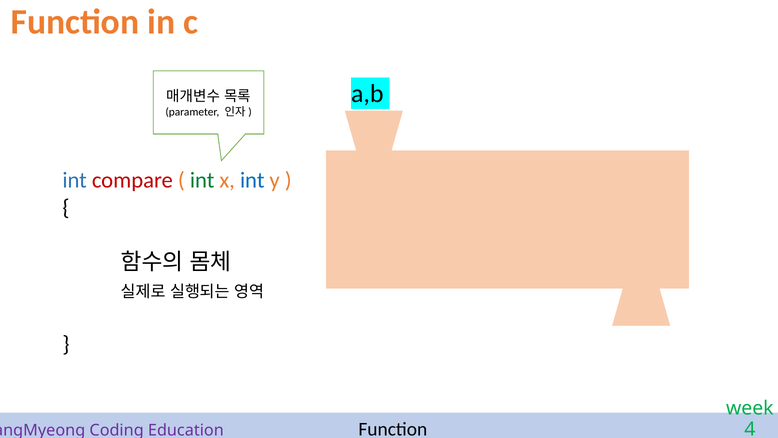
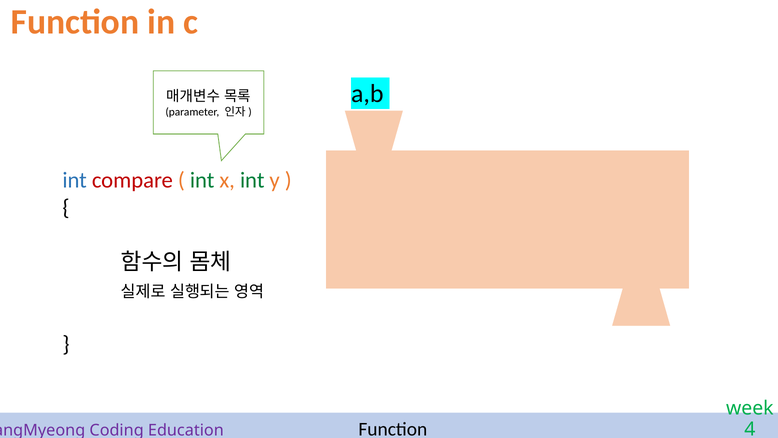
int at (252, 180) colour: blue -> green
